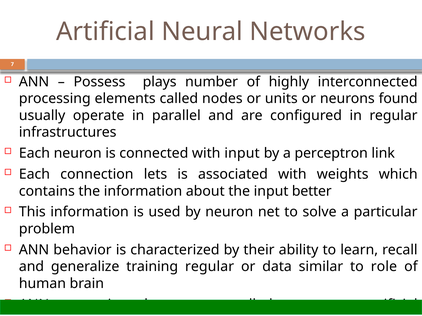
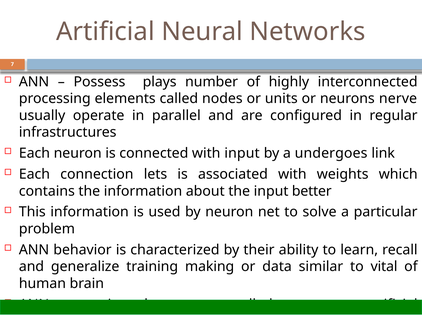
found: found -> nerve
perceptron: perceptron -> undergoes
training regular: regular -> making
role: role -> vital
